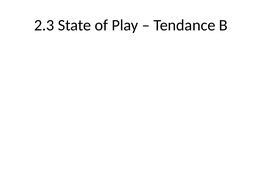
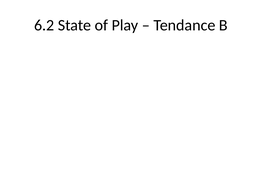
2.3: 2.3 -> 6.2
